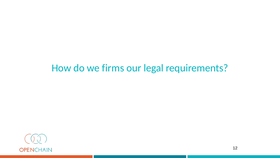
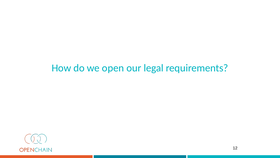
firms: firms -> open
